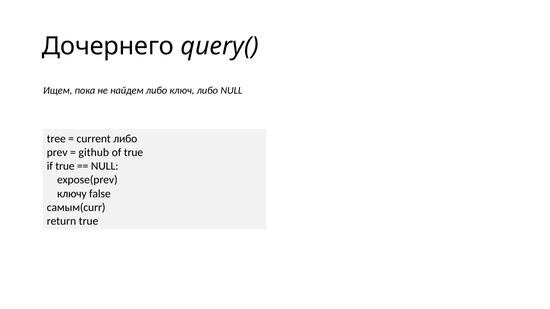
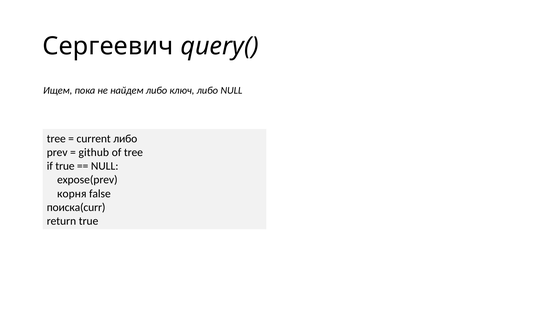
Дочернего: Дочернего -> Сергеевич
of true: true -> tree
ключу: ключу -> корня
самым(curr: самым(curr -> поиска(curr
